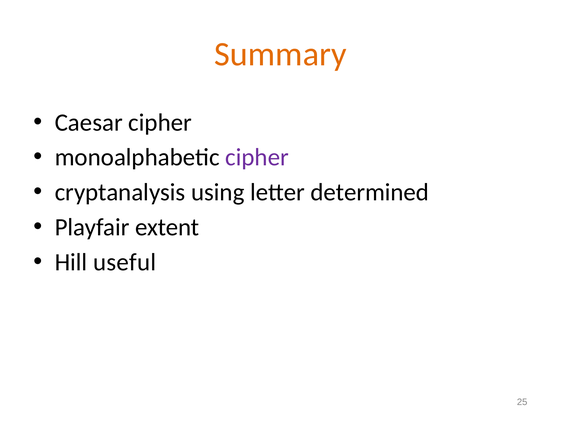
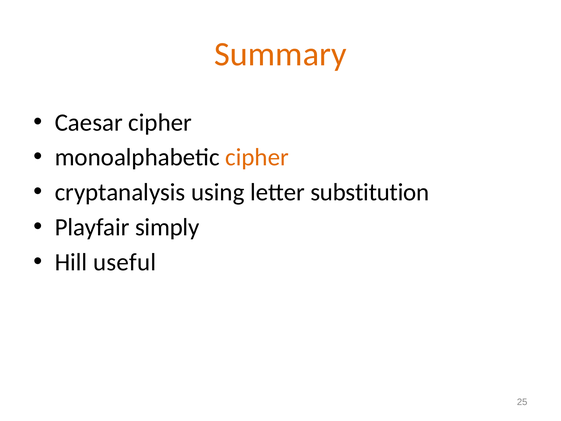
cipher at (257, 157) colour: purple -> orange
determined: determined -> substitution
extent: extent -> simply
